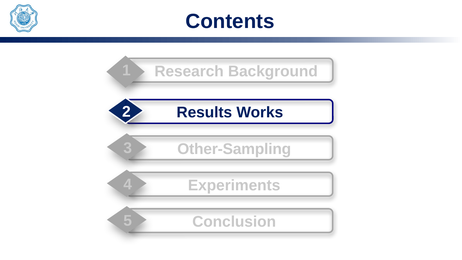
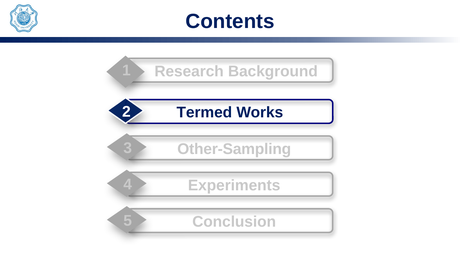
Results: Results -> Termed
